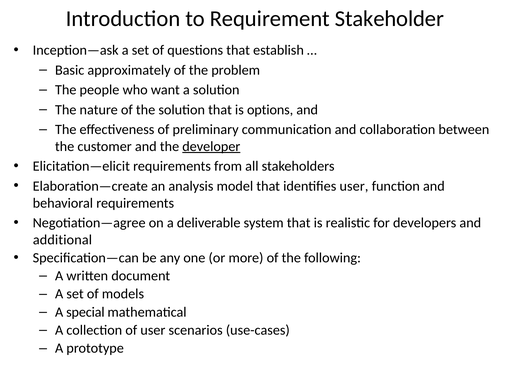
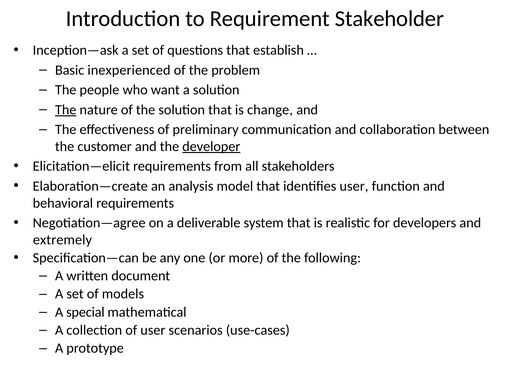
approximately: approximately -> inexperienced
The at (66, 110) underline: none -> present
options: options -> change
additional: additional -> extremely
